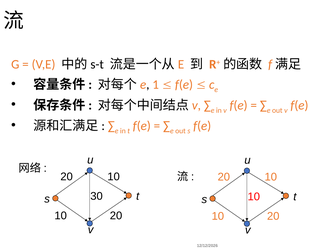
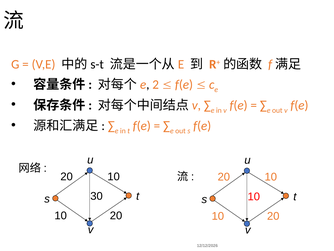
1: 1 -> 2
